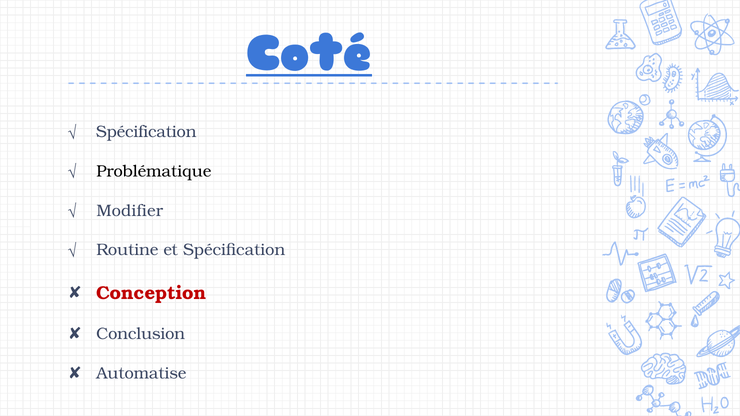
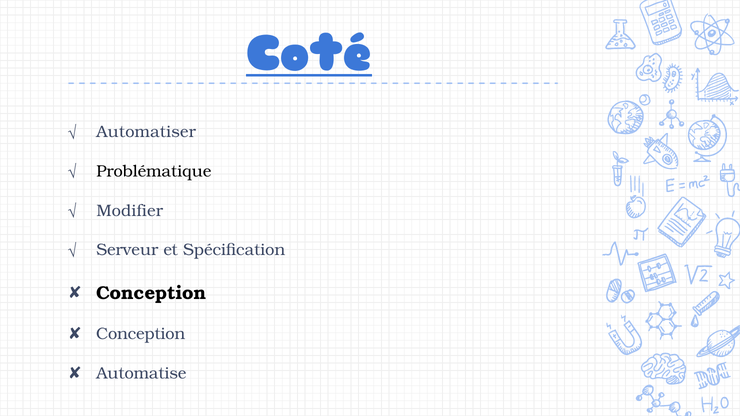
Spécification at (146, 132): Spécification -> Automatiser
Routine: Routine -> Serveur
Conception at (151, 293) colour: red -> black
Conclusion at (141, 334): Conclusion -> Conception
